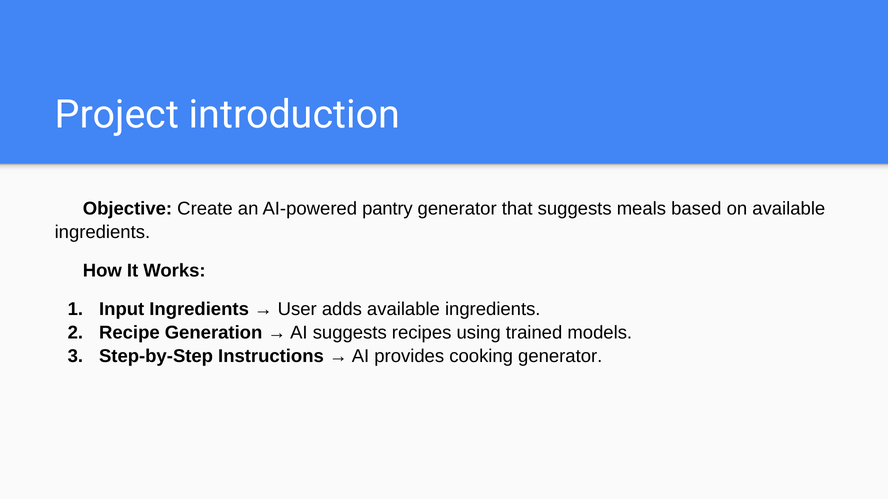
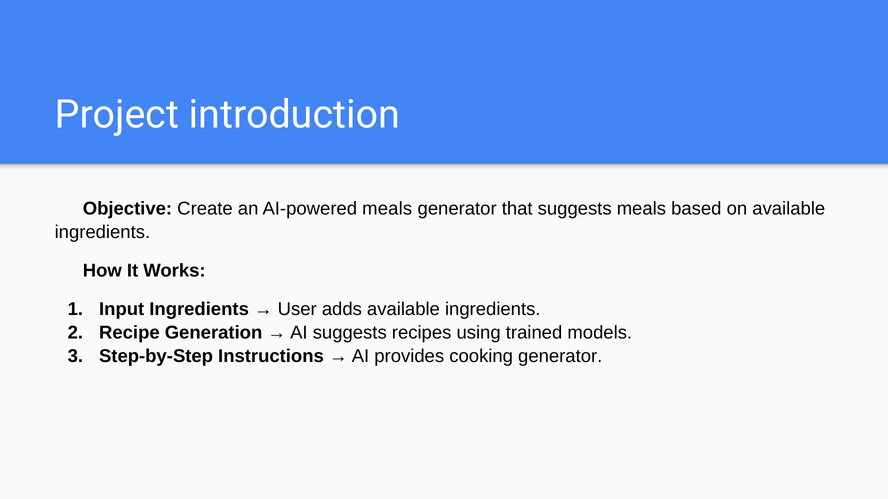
AI-powered pantry: pantry -> meals
